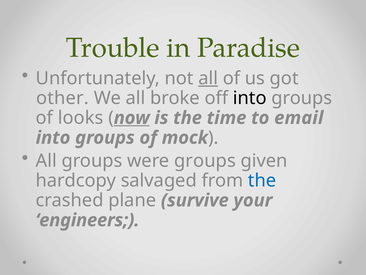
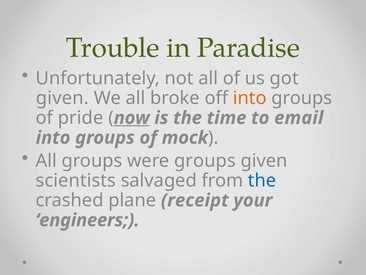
all at (208, 78) underline: present -> none
other at (62, 98): other -> given
into at (250, 98) colour: black -> orange
looks: looks -> pride
hardcopy: hardcopy -> scientists
survive: survive -> receipt
